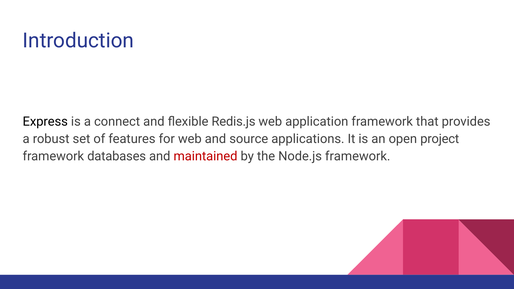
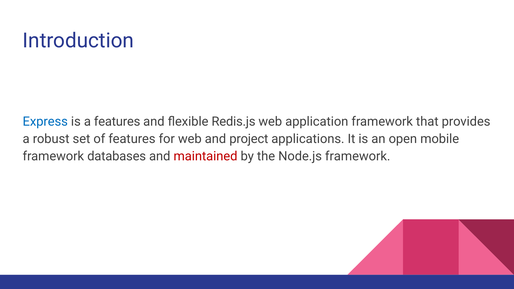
Express colour: black -> blue
a connect: connect -> features
source: source -> project
project: project -> mobile
